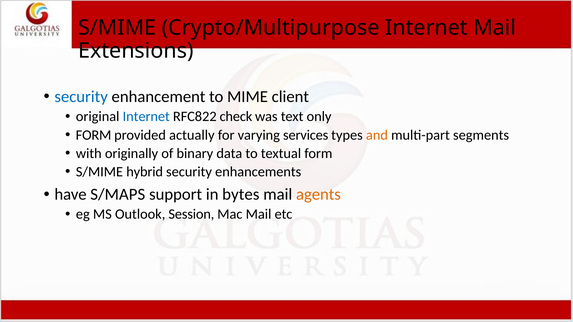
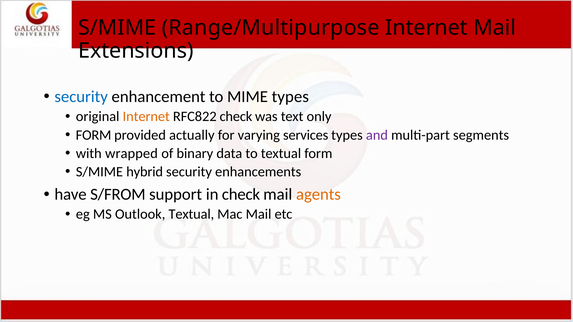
Crypto/Multipurpose: Crypto/Multipurpose -> Range/Multipurpose
MIME client: client -> types
Internet at (146, 117) colour: blue -> orange
and colour: orange -> purple
originally: originally -> wrapped
S/MAPS: S/MAPS -> S/FROM
in bytes: bytes -> check
Outlook Session: Session -> Textual
